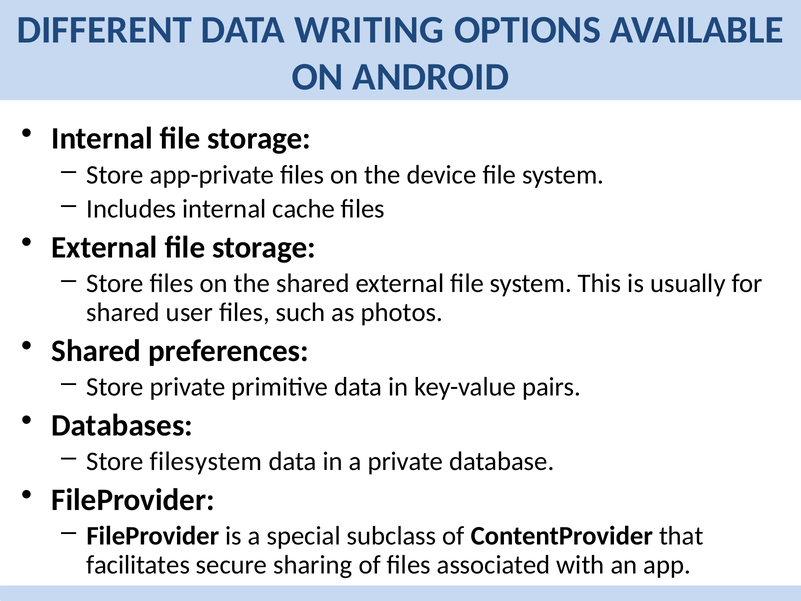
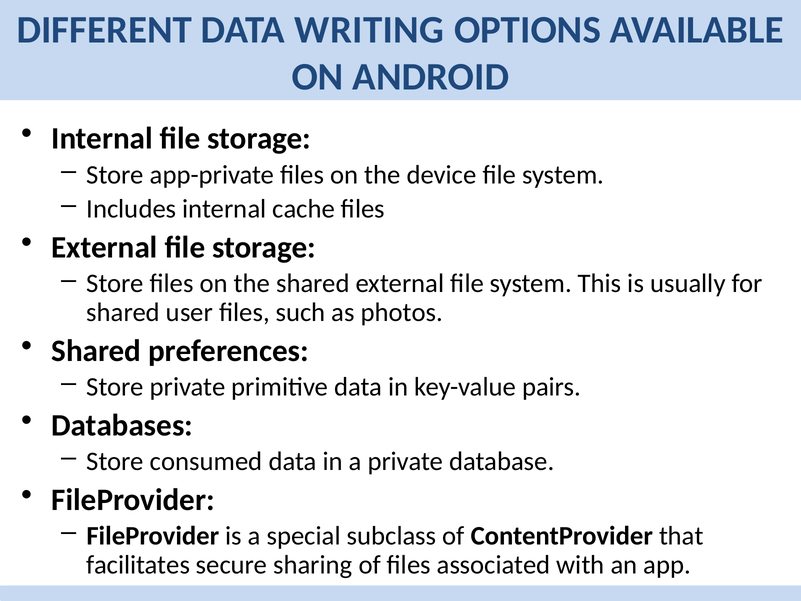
filesystem: filesystem -> consumed
